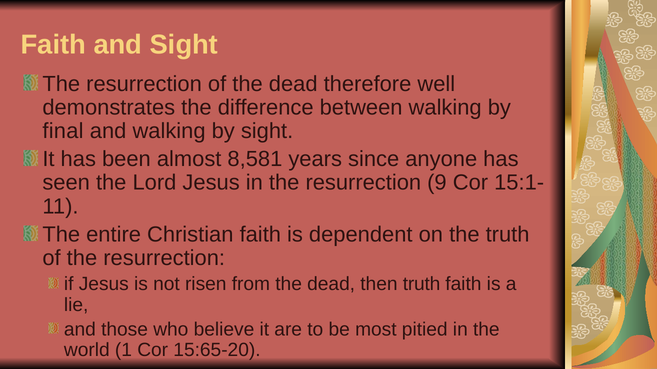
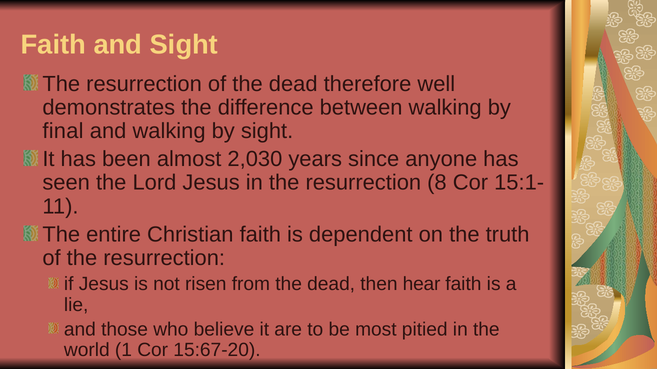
8,581: 8,581 -> 2,030
9: 9 -> 8
then truth: truth -> hear
15:65-20: 15:65-20 -> 15:67-20
